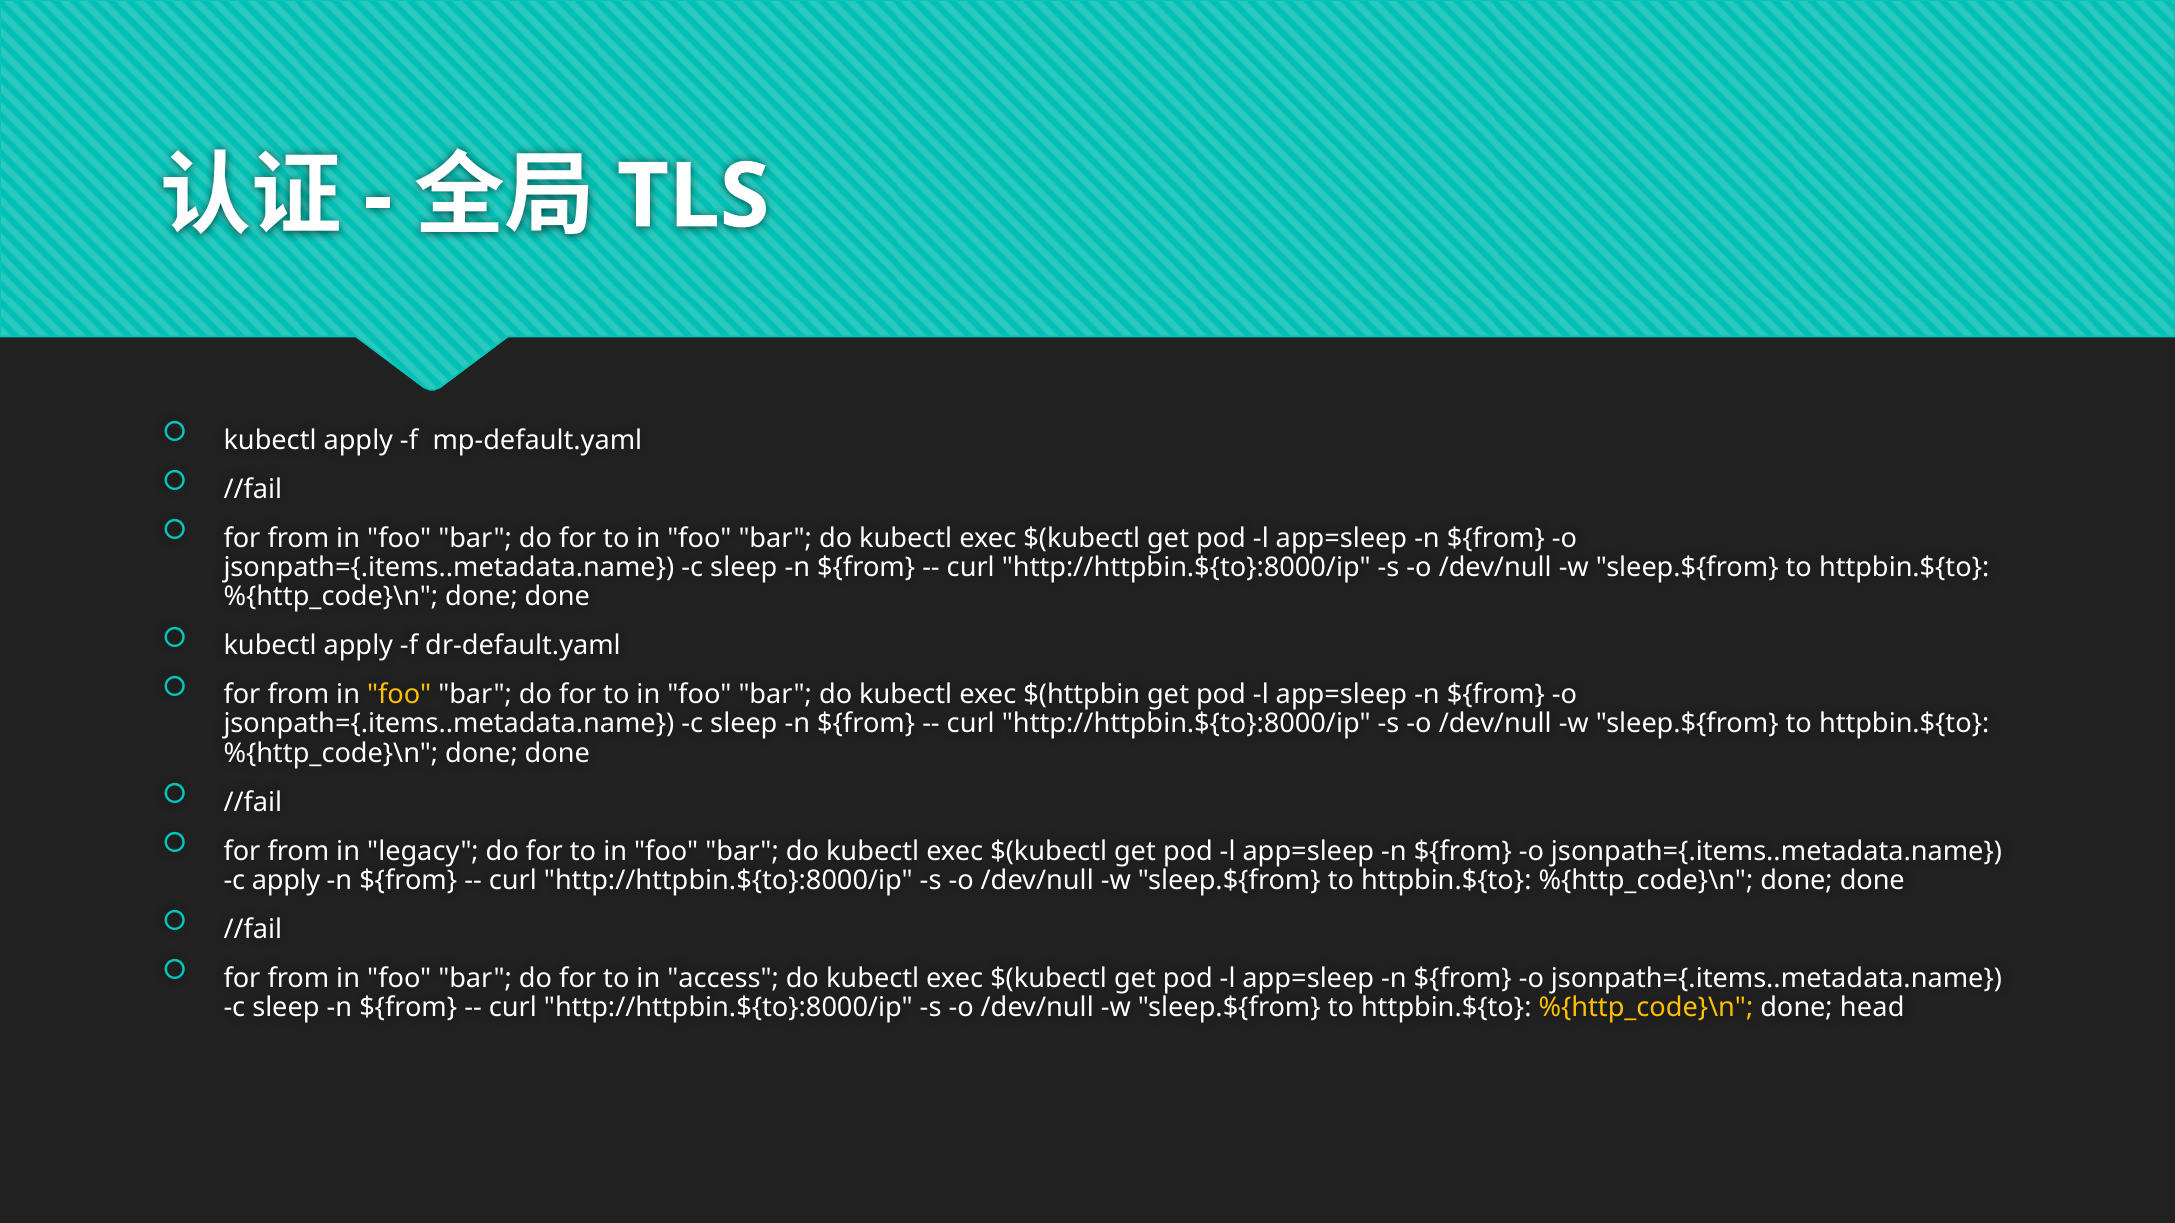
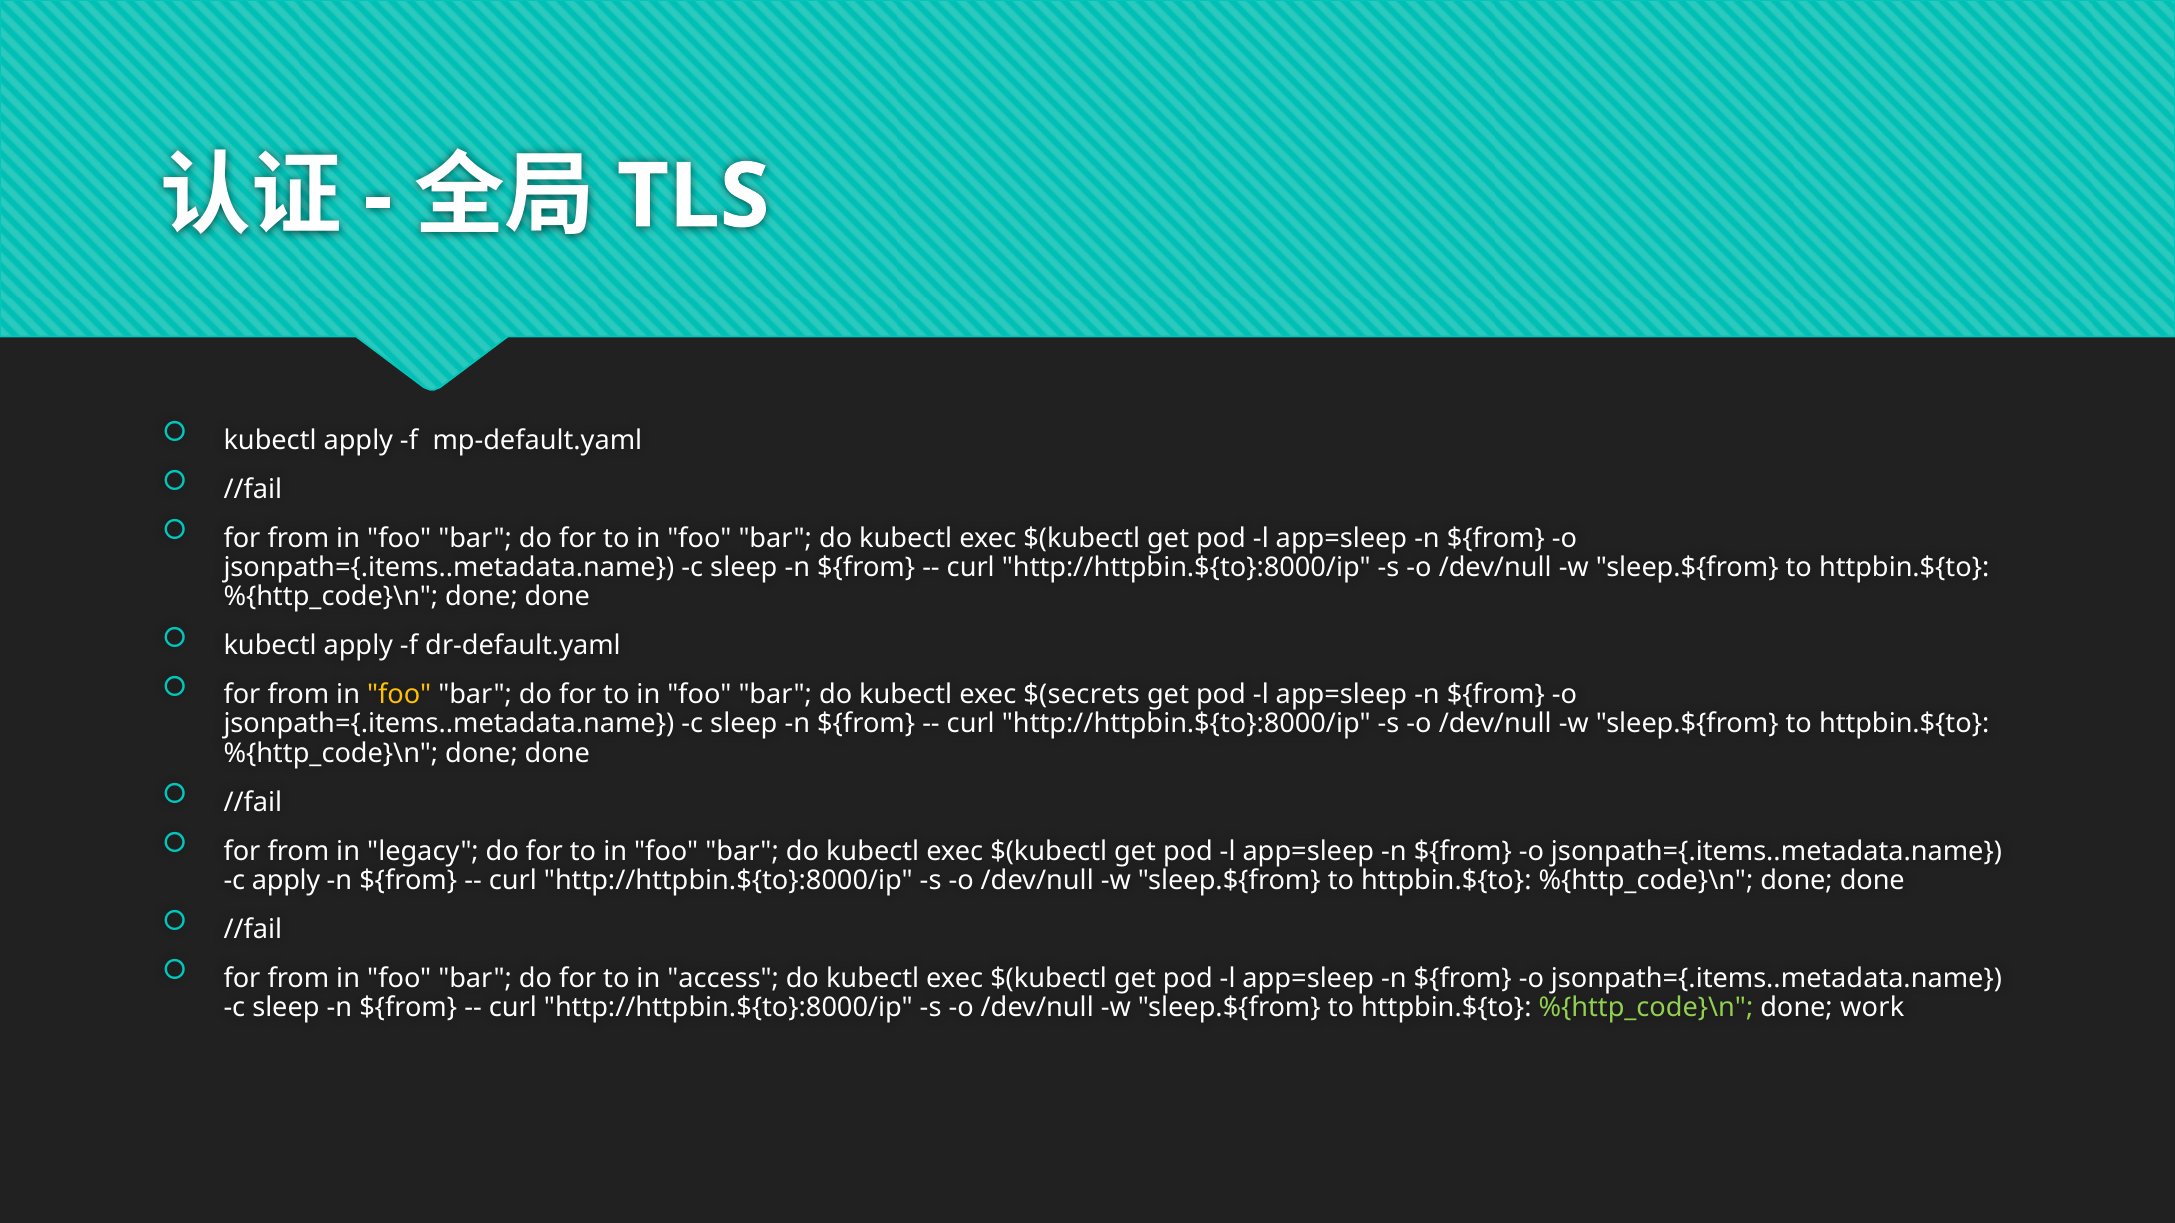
$(httpbin: $(httpbin -> $(secrets
%{http_code}\n at (1646, 1008) colour: yellow -> light green
head: head -> work
